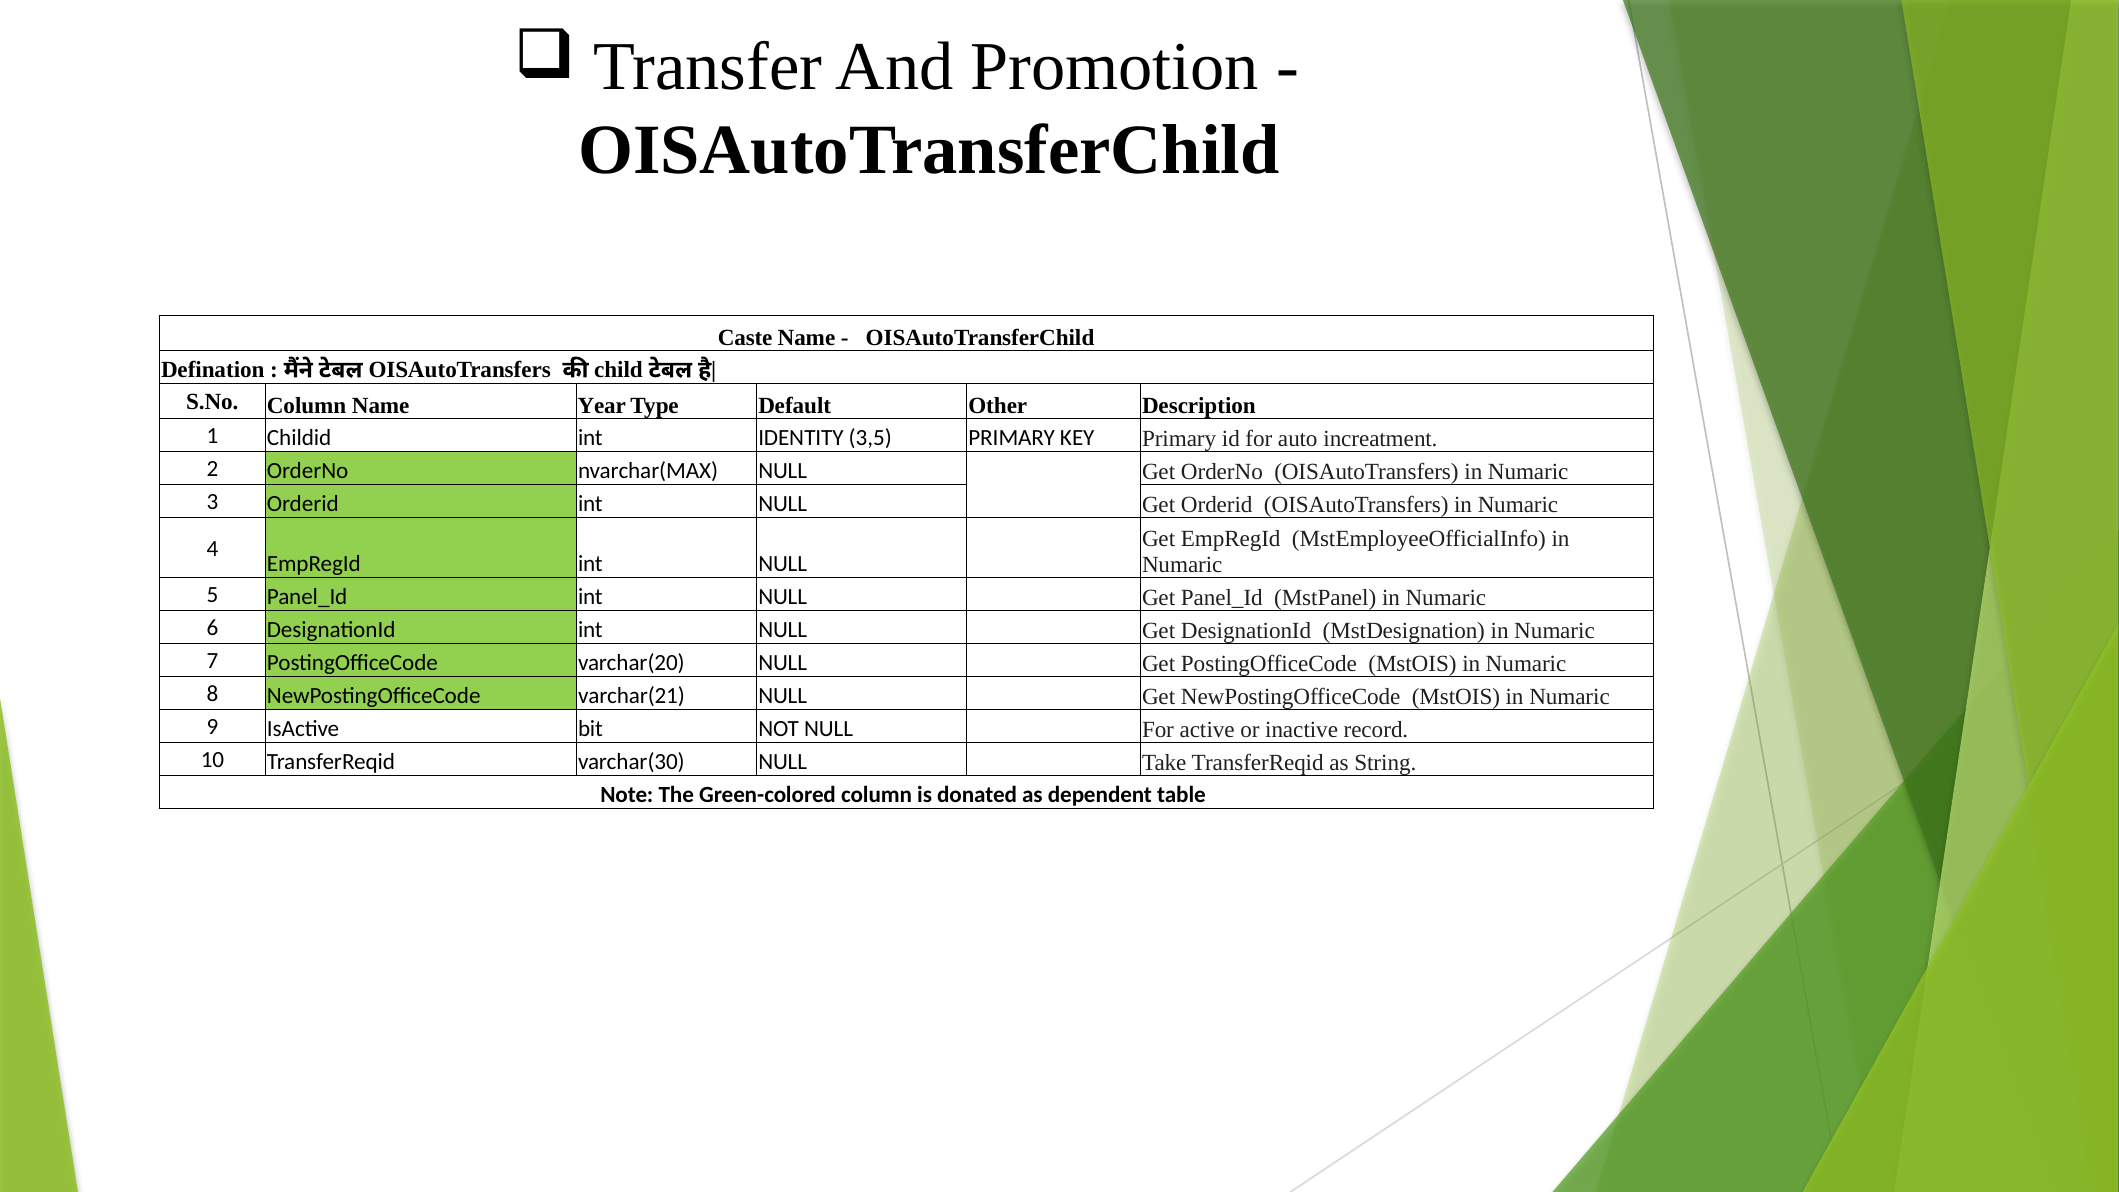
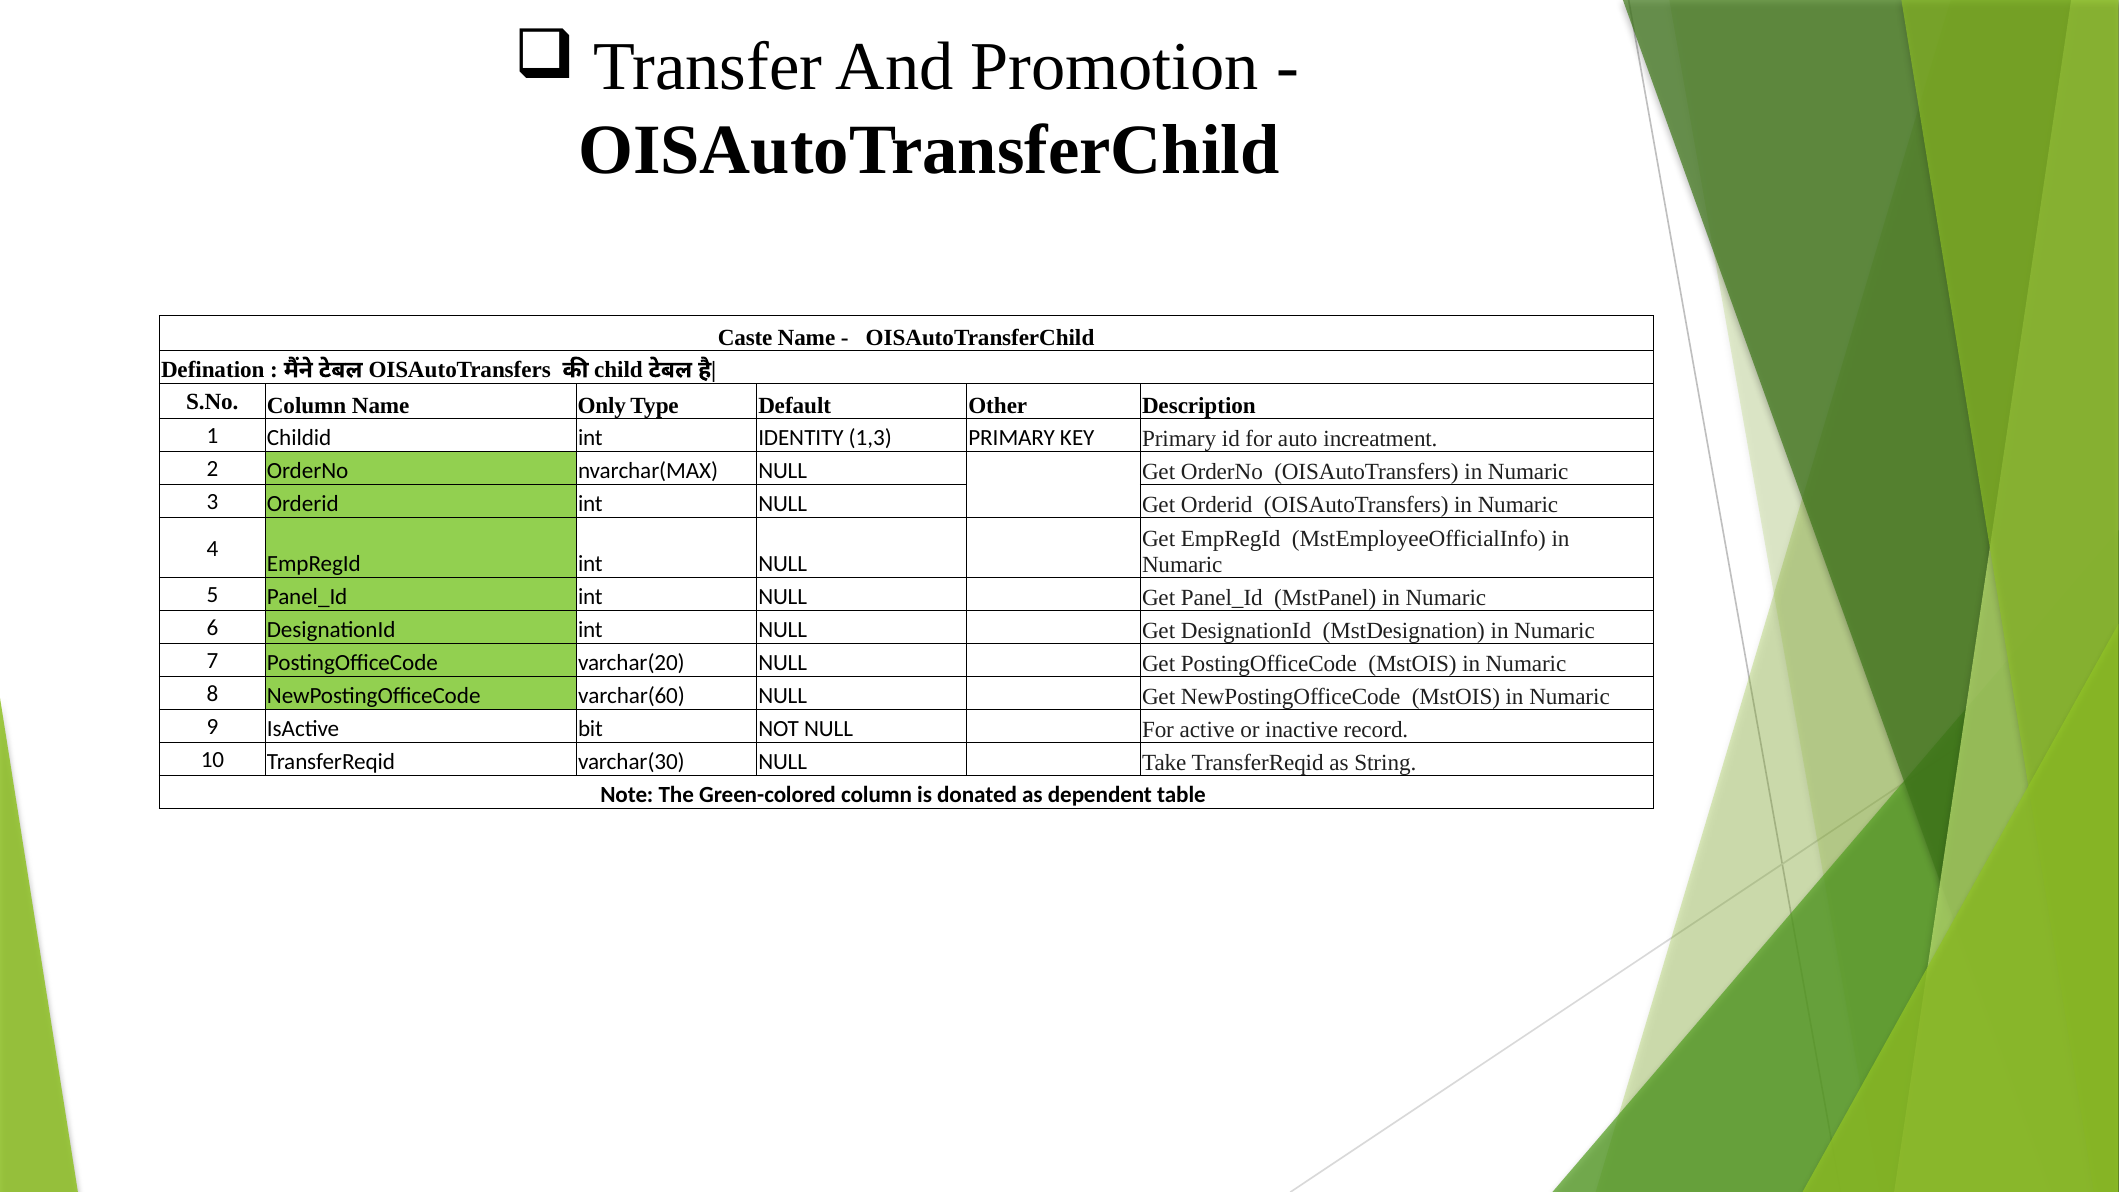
Year: Year -> Only
3,5: 3,5 -> 1,3
varchar(21: varchar(21 -> varchar(60
